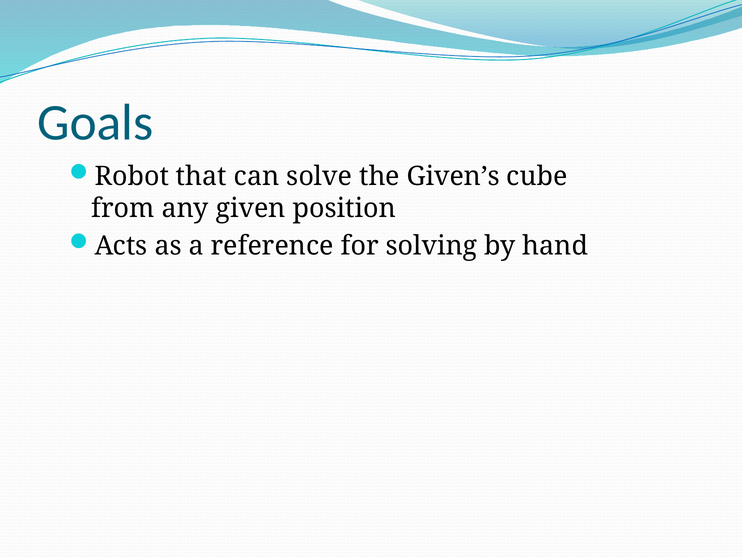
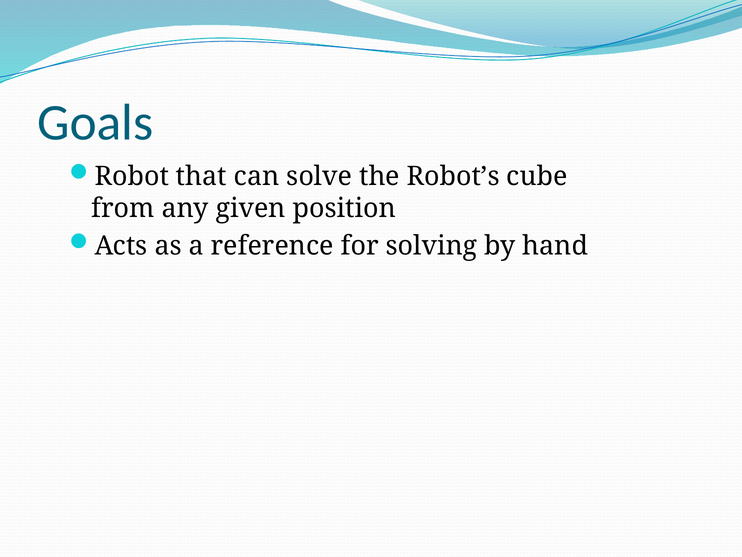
Given’s: Given’s -> Robot’s
